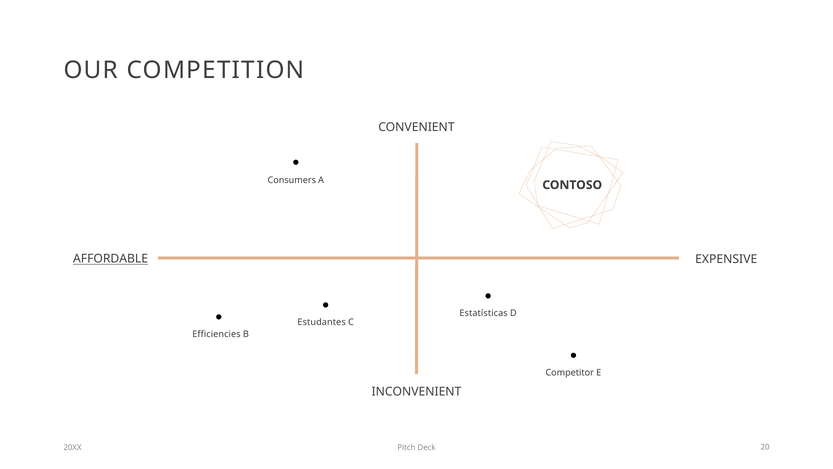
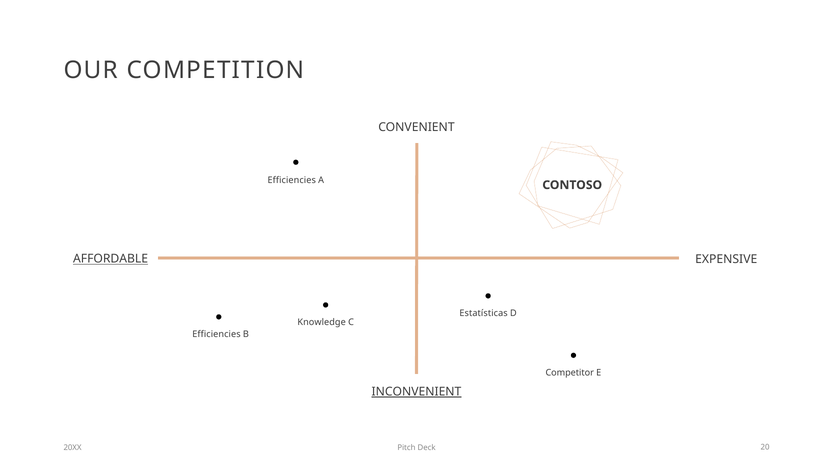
Consumers at (292, 180): Consumers -> Efficiencies
Estudantes: Estudantes -> Knowledge
INCONVENIENT underline: none -> present
